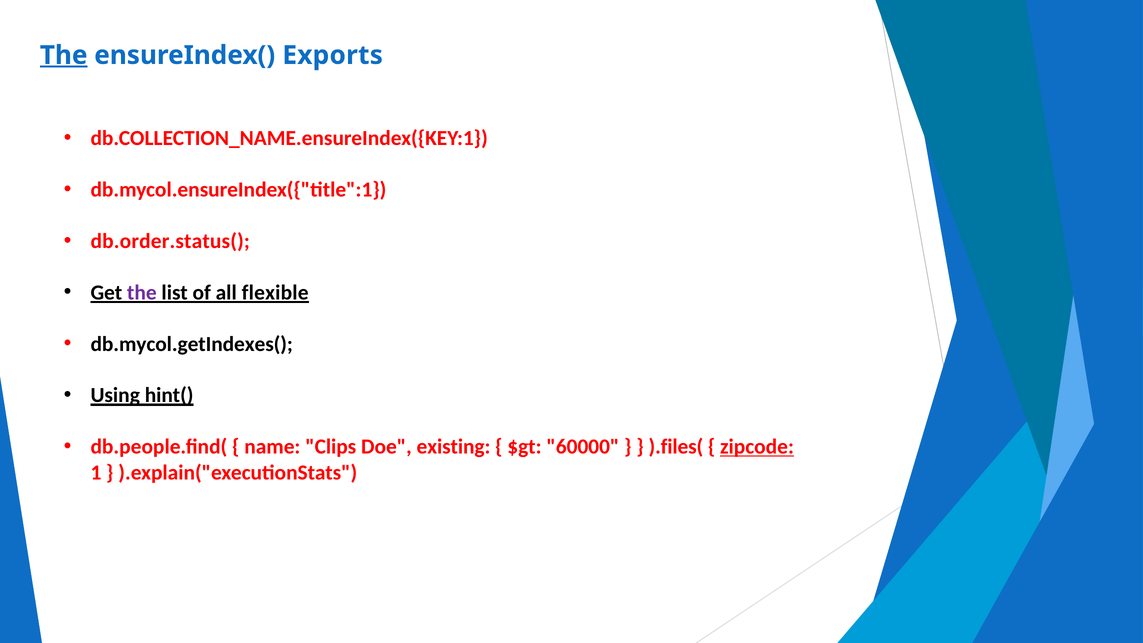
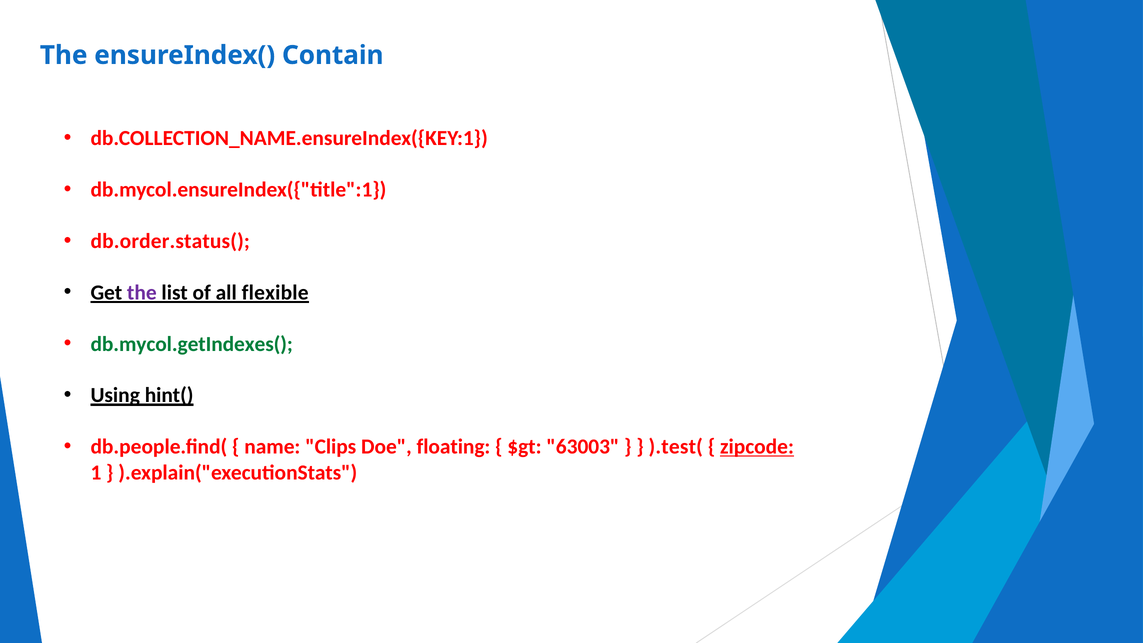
The at (64, 55) underline: present -> none
Exports: Exports -> Contain
db.mycol.getIndexes( colour: black -> green
existing: existing -> floating
60000: 60000 -> 63003
).files(: ).files( -> ).test(
